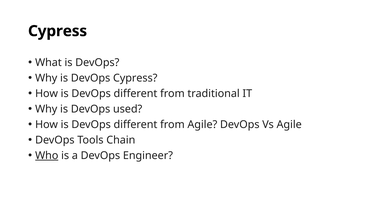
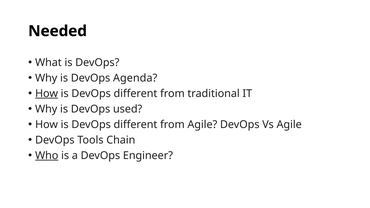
Cypress at (58, 31): Cypress -> Needed
DevOps Cypress: Cypress -> Agenda
How at (47, 94) underline: none -> present
